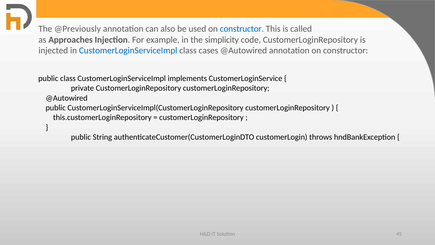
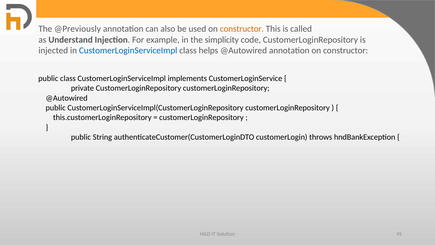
constructor at (242, 29) colour: blue -> orange
Approaches: Approaches -> Understand
cases: cases -> helps
